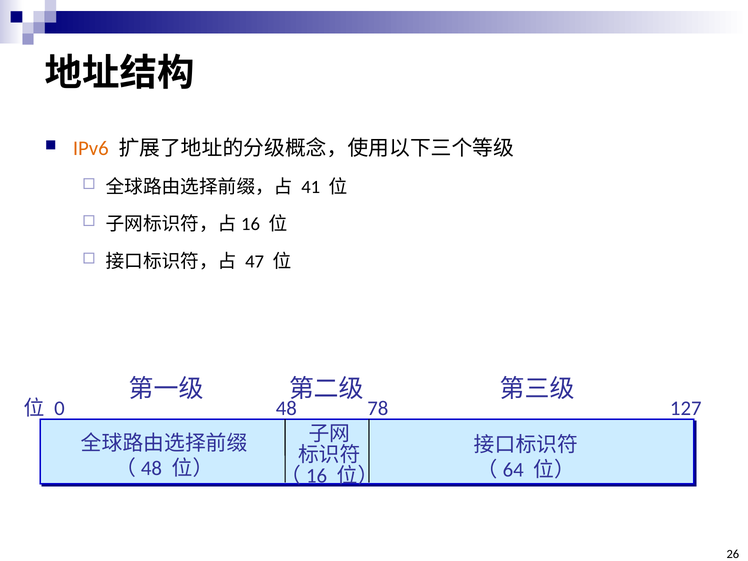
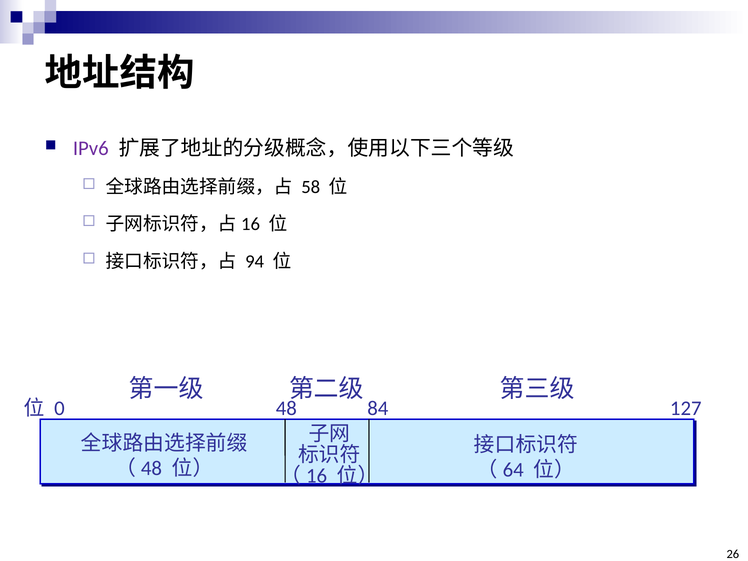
IPv6 colour: orange -> purple
41: 41 -> 58
47: 47 -> 94
78: 78 -> 84
